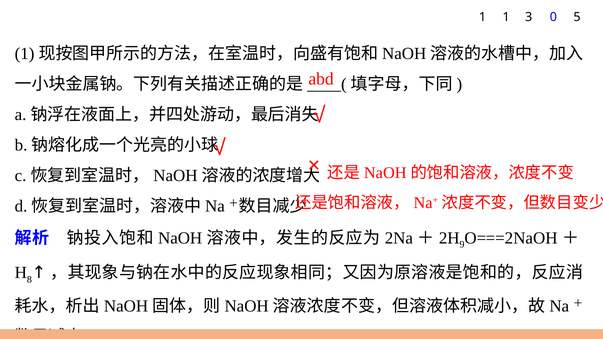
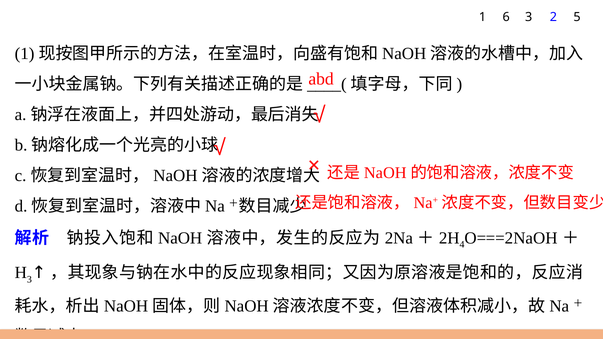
1 1: 1 -> 6
0: 0 -> 2
9: 9 -> 4
8 at (29, 280): 8 -> 3
